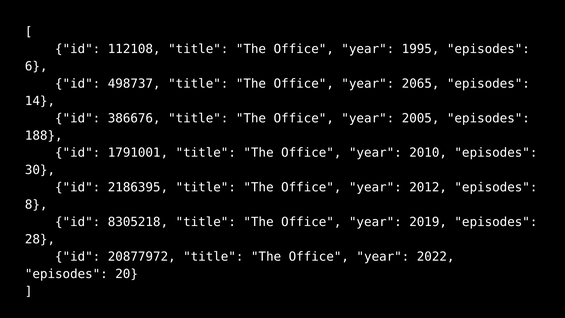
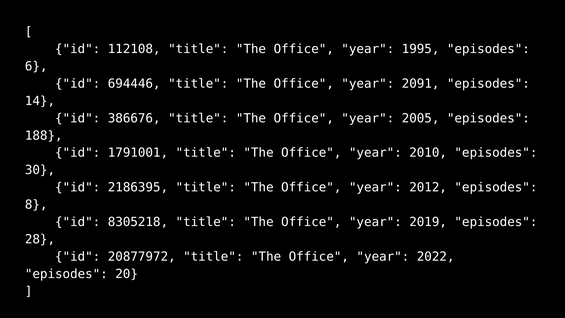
498737: 498737 -> 694446
2065: 2065 -> 2091
